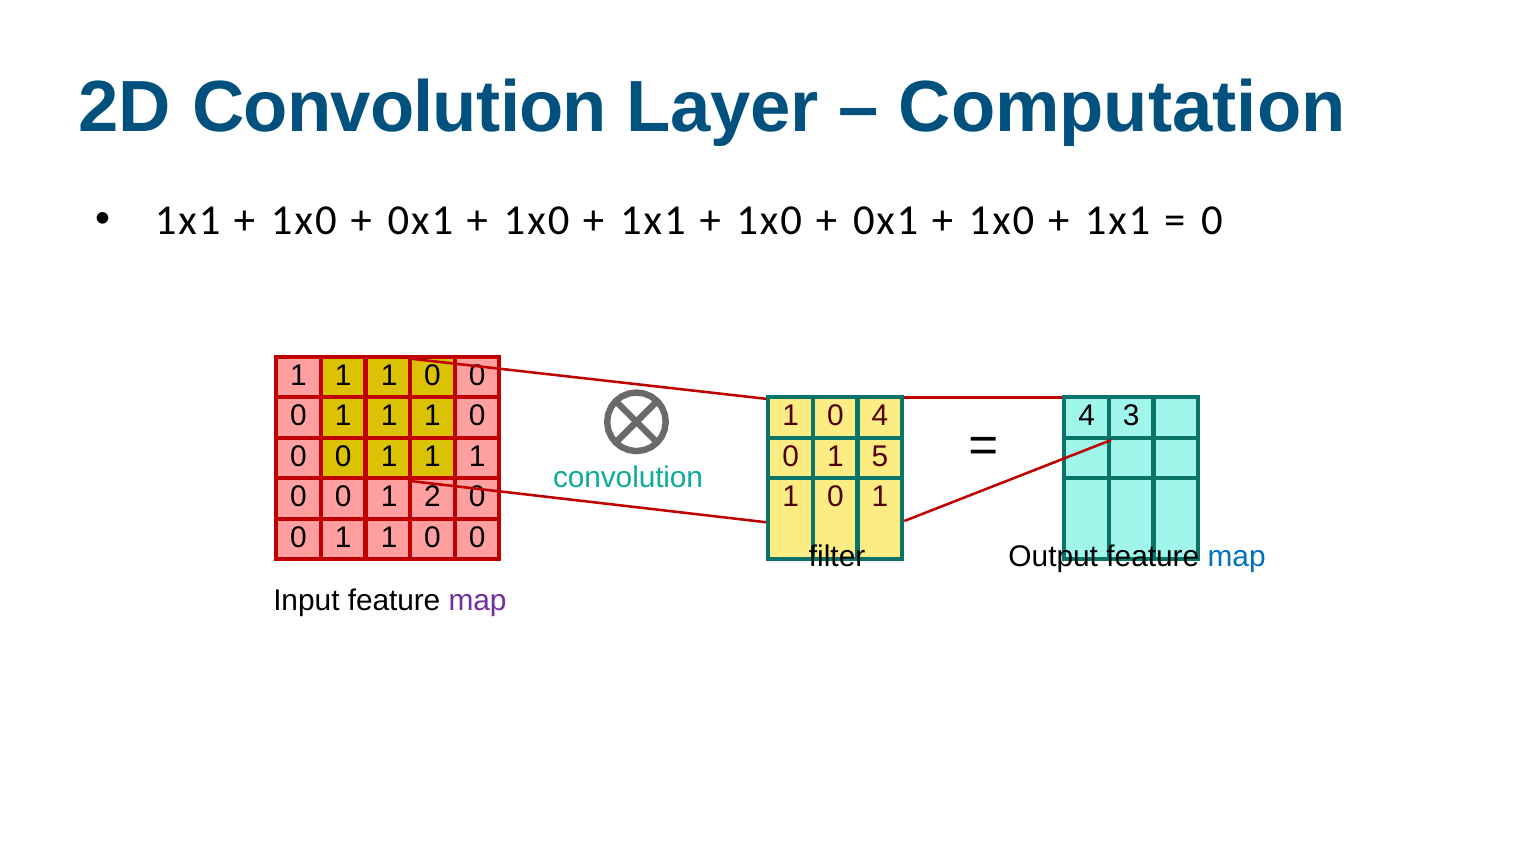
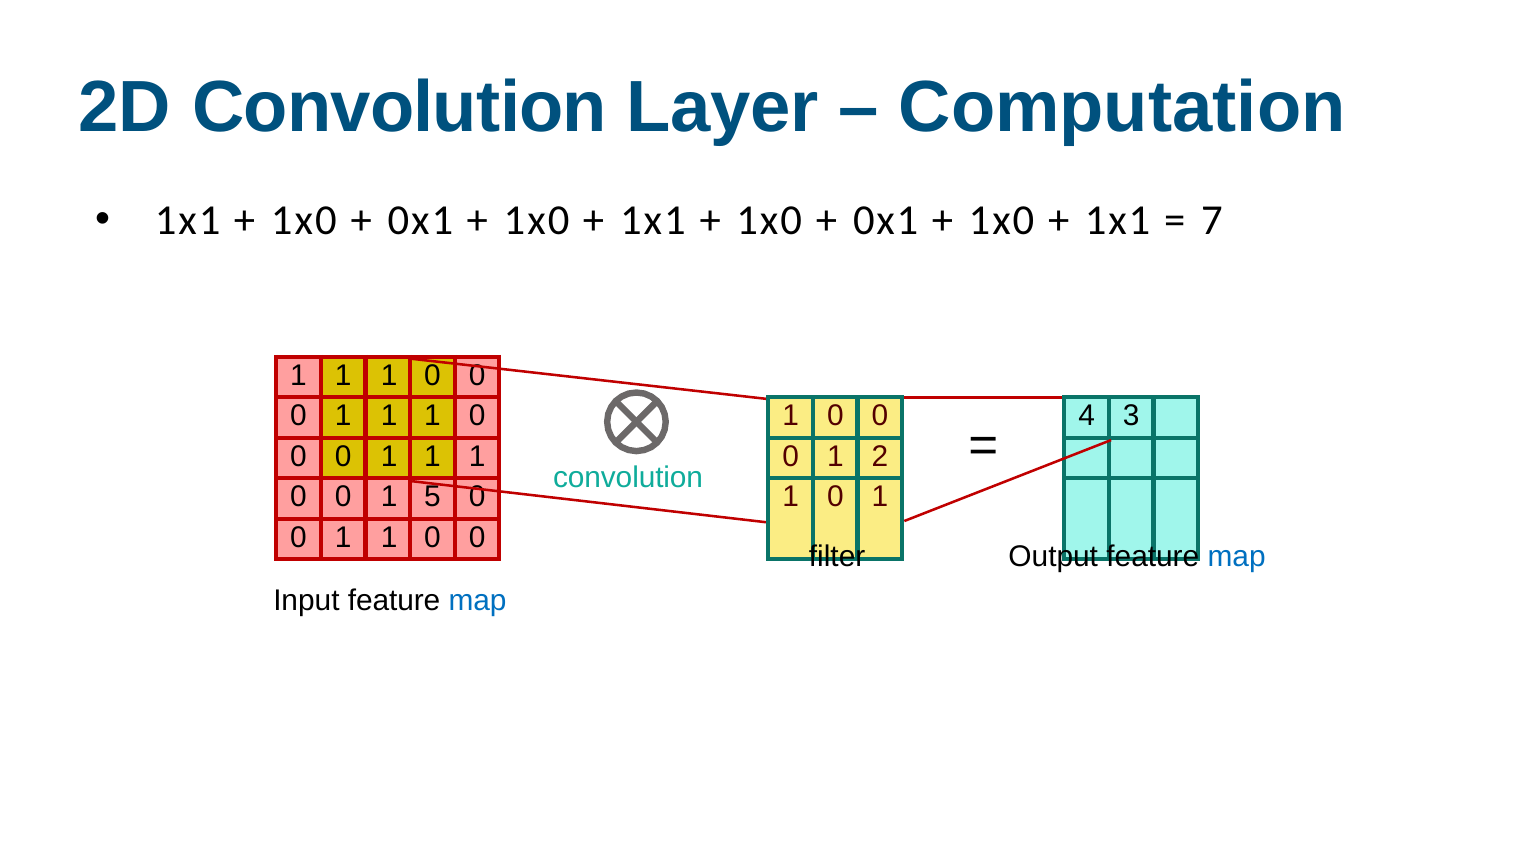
0 at (1212, 220): 0 -> 7
4 at (880, 416): 4 -> 0
5: 5 -> 2
2: 2 -> 5
map at (477, 600) colour: purple -> blue
